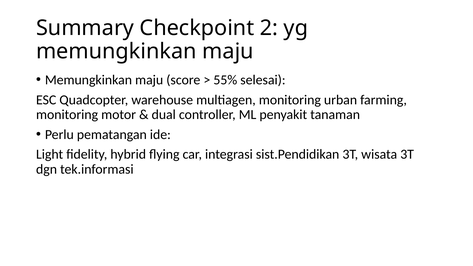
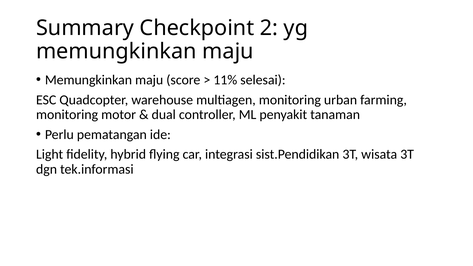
55%: 55% -> 11%
